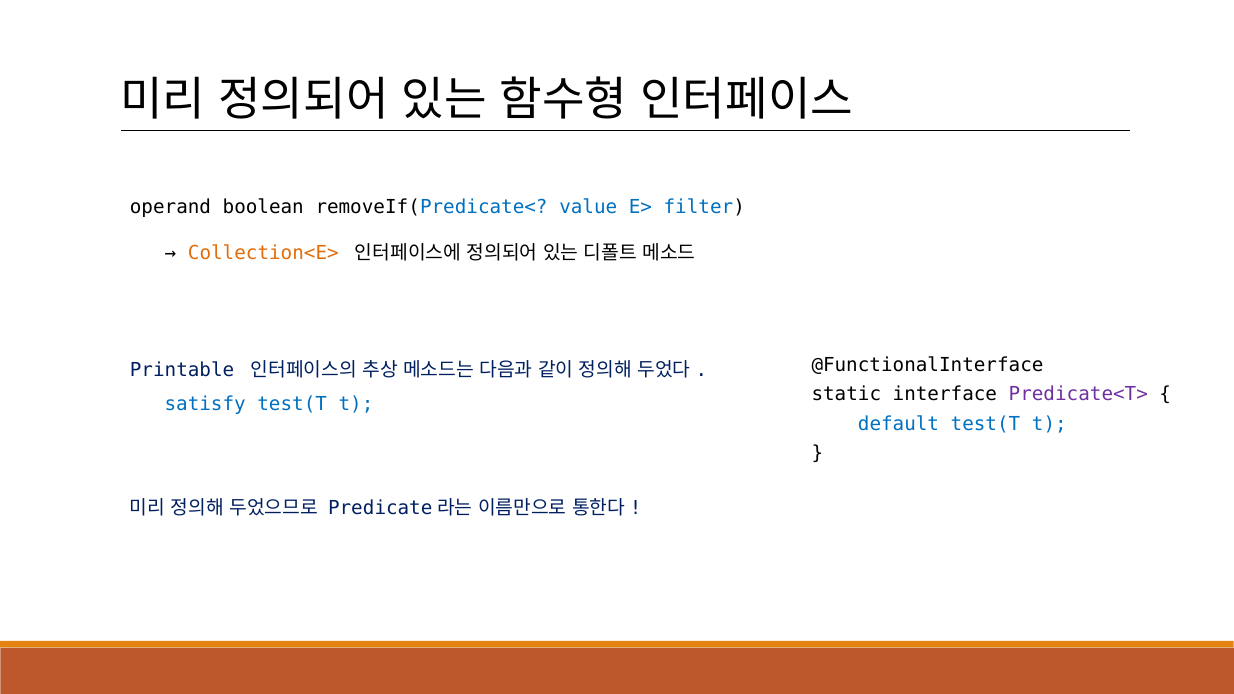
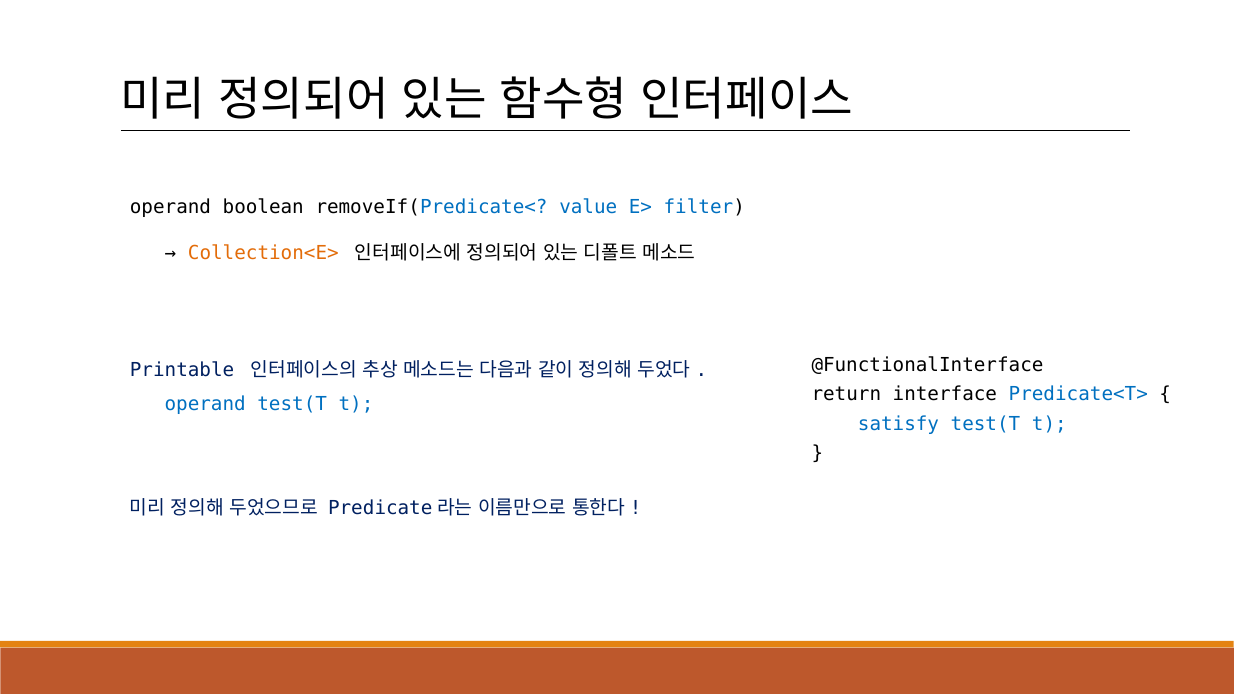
static: static -> return
Predicate<T> colour: purple -> blue
satisfy at (205, 405): satisfy -> operand
default: default -> satisfy
